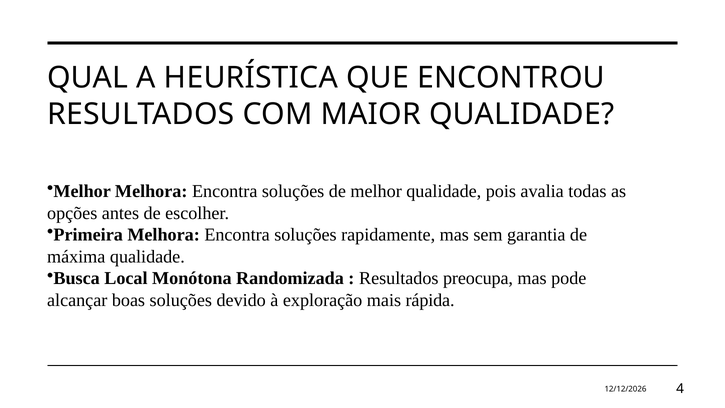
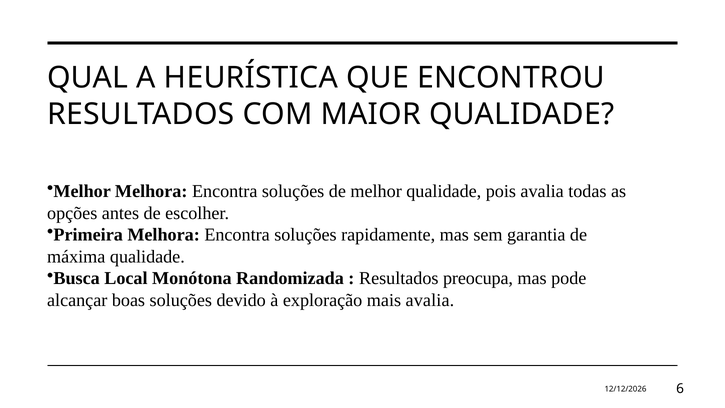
mais rápida: rápida -> avalia
4: 4 -> 6
